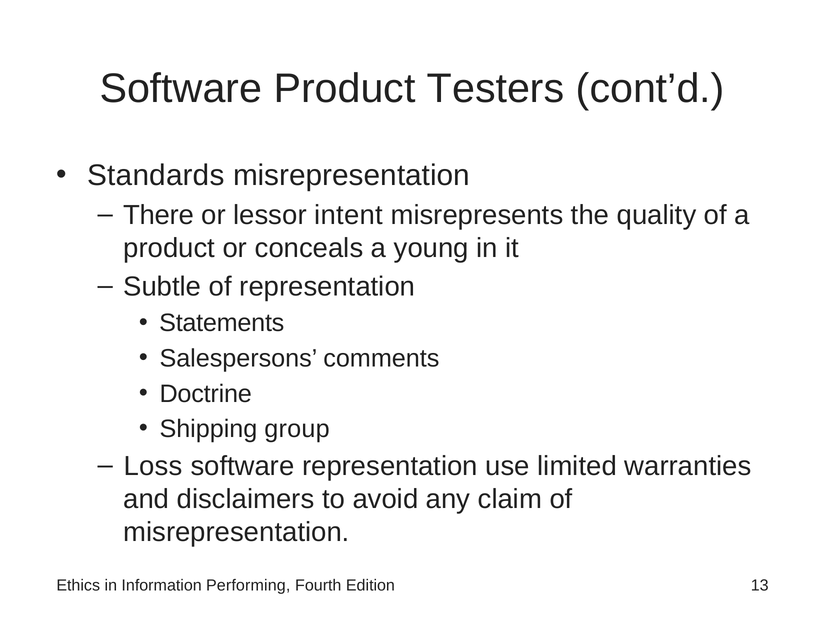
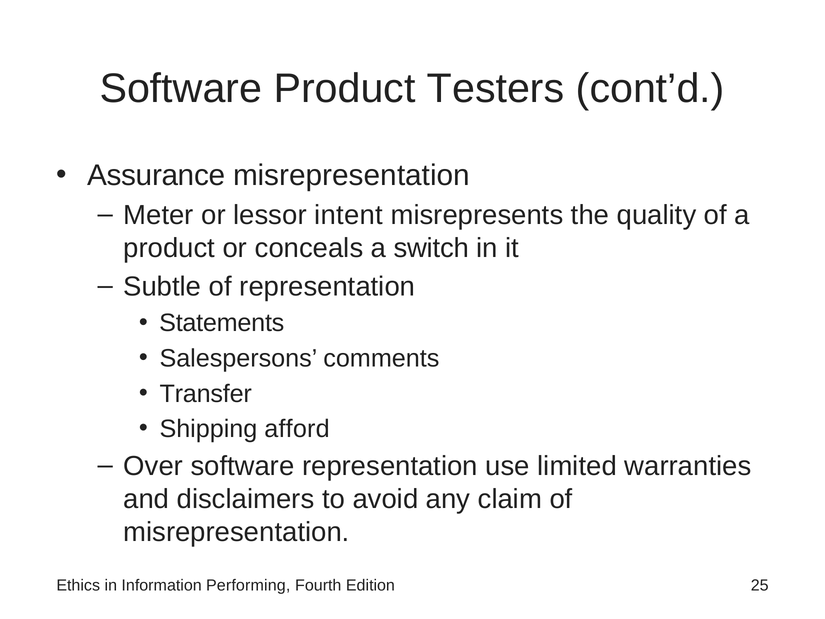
Standards: Standards -> Assurance
There: There -> Meter
young: young -> switch
Doctrine: Doctrine -> Transfer
group: group -> afford
Loss: Loss -> Over
13: 13 -> 25
